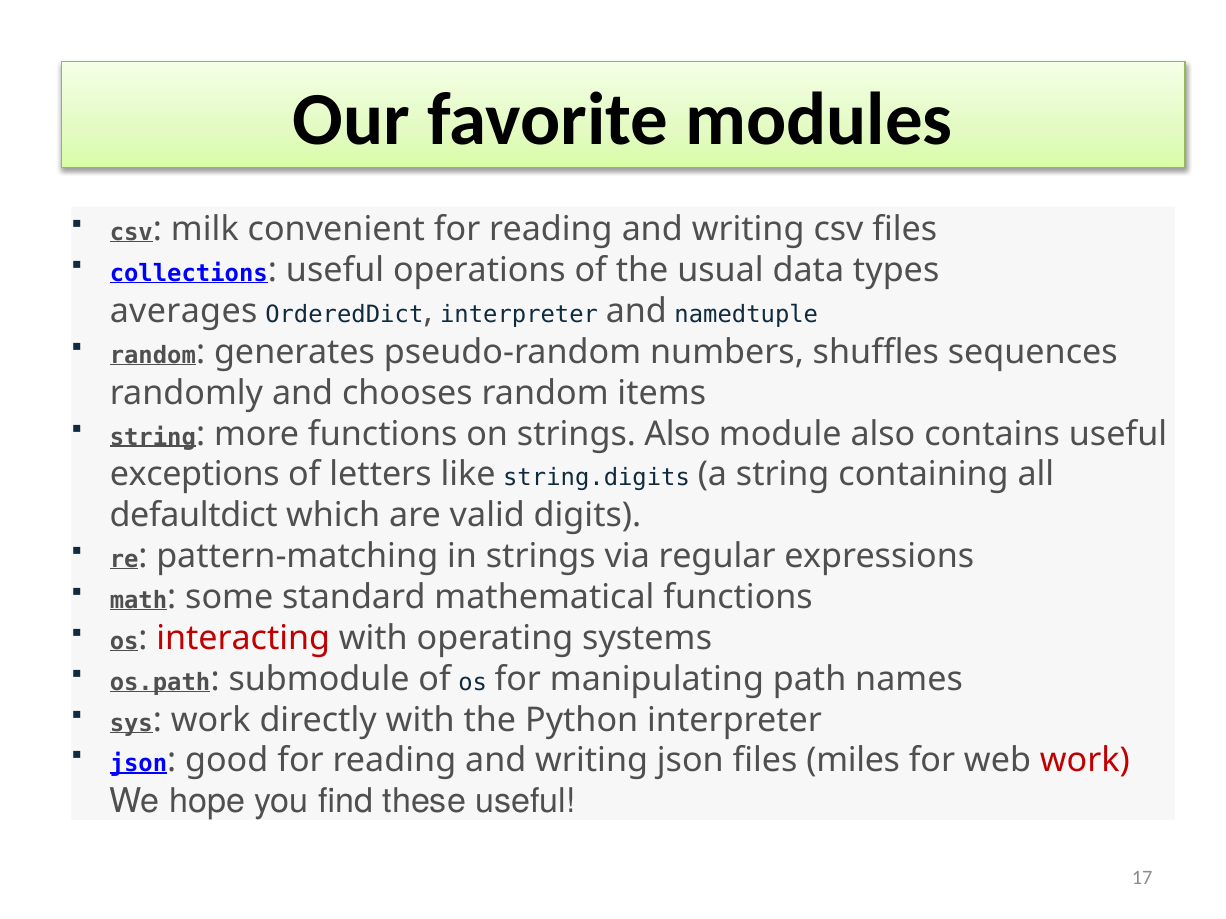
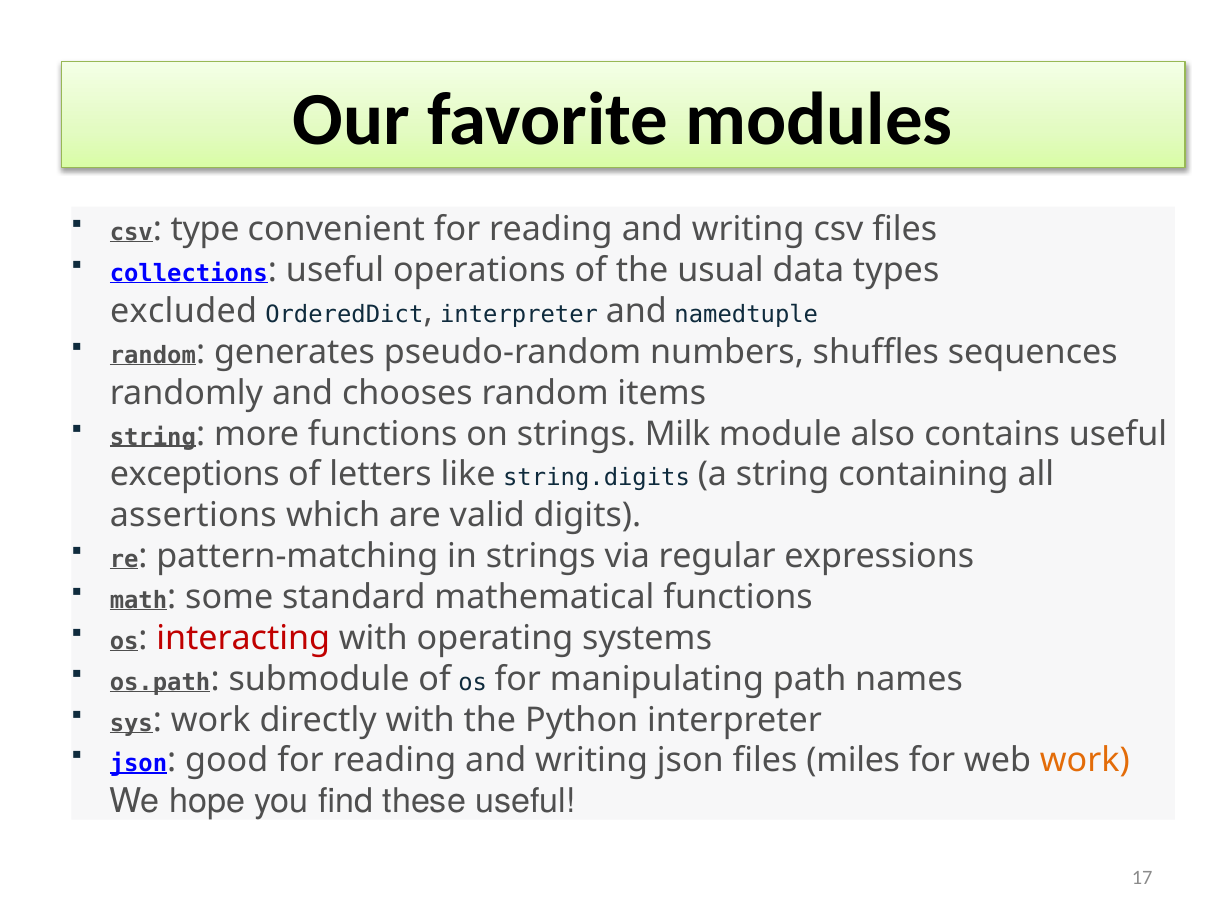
milk: milk -> type
averages: averages -> excluded
strings Also: Also -> Milk
defaultdict: defaultdict -> assertions
work at (1085, 761) colour: red -> orange
